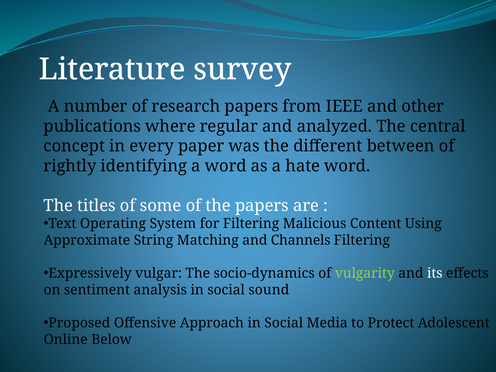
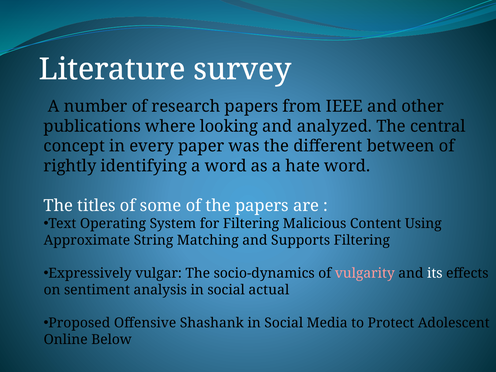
regular: regular -> looking
Channels: Channels -> Supports
vulgarity colour: light green -> pink
sound: sound -> actual
Approach: Approach -> Shashank
